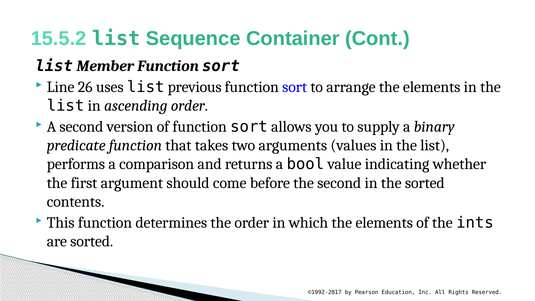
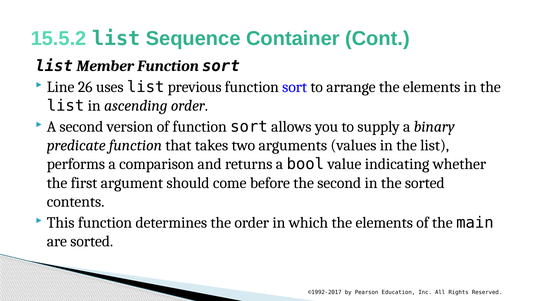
ints: ints -> main
